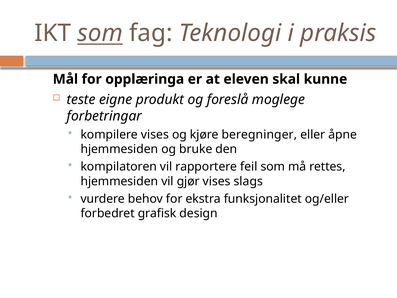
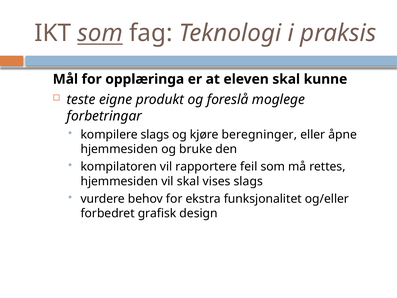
kompilere vises: vises -> slags
vil gjør: gjør -> skal
